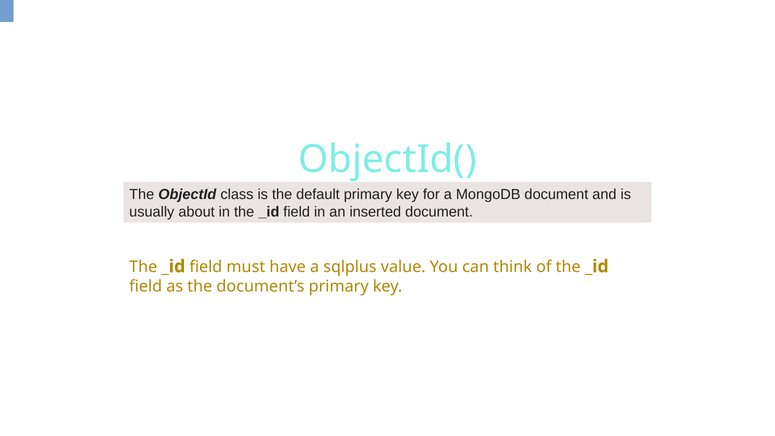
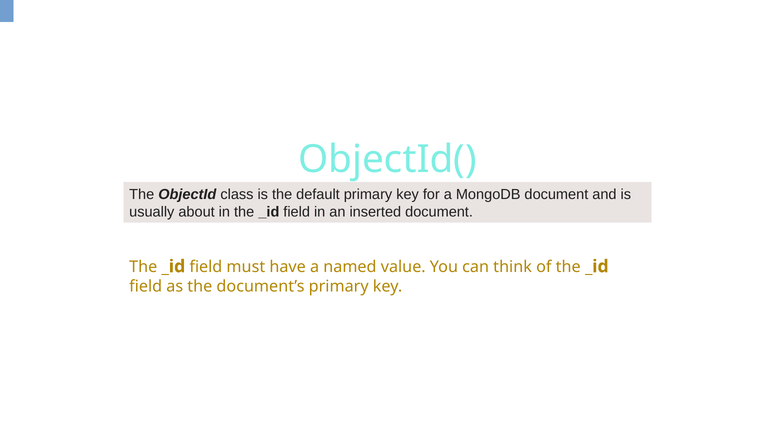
sqlplus: sqlplus -> named
